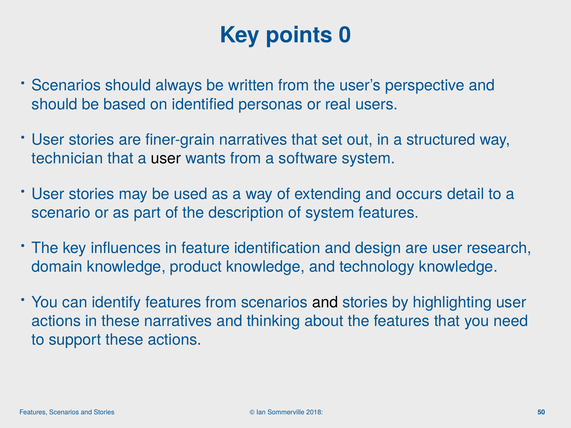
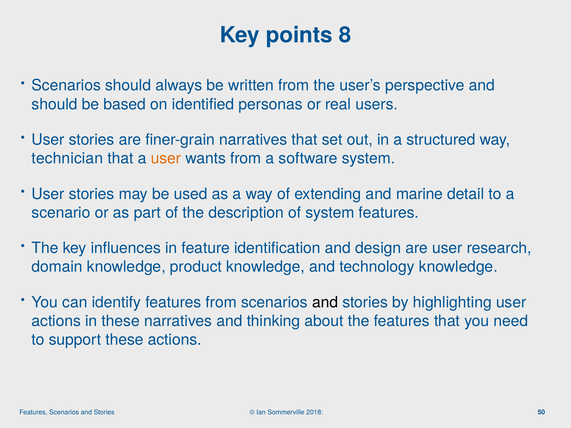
0: 0 -> 8
user at (166, 158) colour: black -> orange
occurs: occurs -> marine
